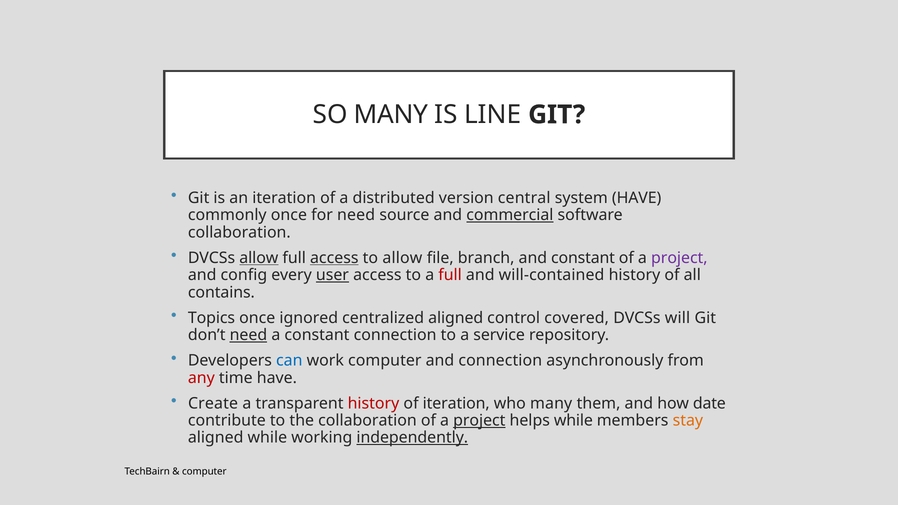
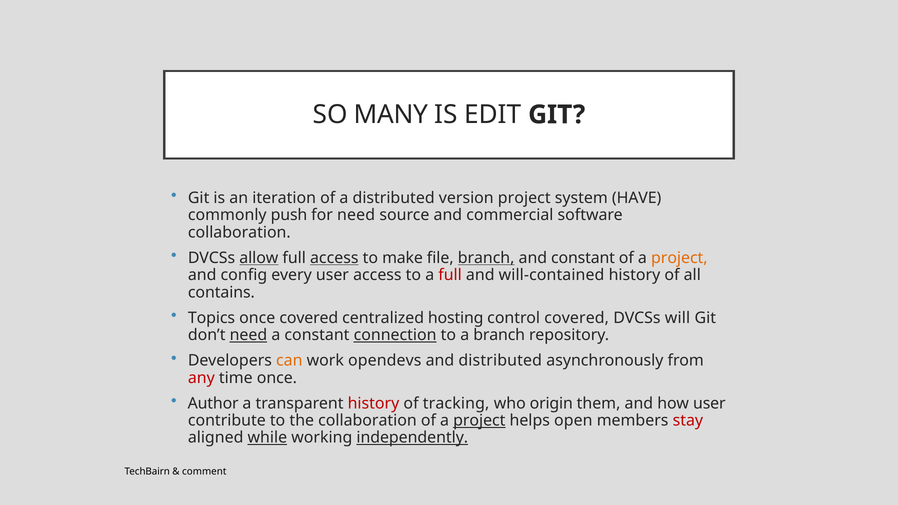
LINE: LINE -> EDIT
version central: central -> project
commonly once: once -> push
commercial underline: present -> none
to allow: allow -> make
branch at (486, 258) underline: none -> present
project at (679, 258) colour: purple -> orange
user at (332, 275) underline: present -> none
once ignored: ignored -> covered
centralized aligned: aligned -> hosting
connection at (395, 335) underline: none -> present
a service: service -> branch
can colour: blue -> orange
work computer: computer -> opendevs
and connection: connection -> distributed
time have: have -> once
Create: Create -> Author
of iteration: iteration -> tracking
who many: many -> origin
how date: date -> user
helps while: while -> open
stay colour: orange -> red
while at (267, 438) underline: none -> present
computer at (204, 472): computer -> comment
